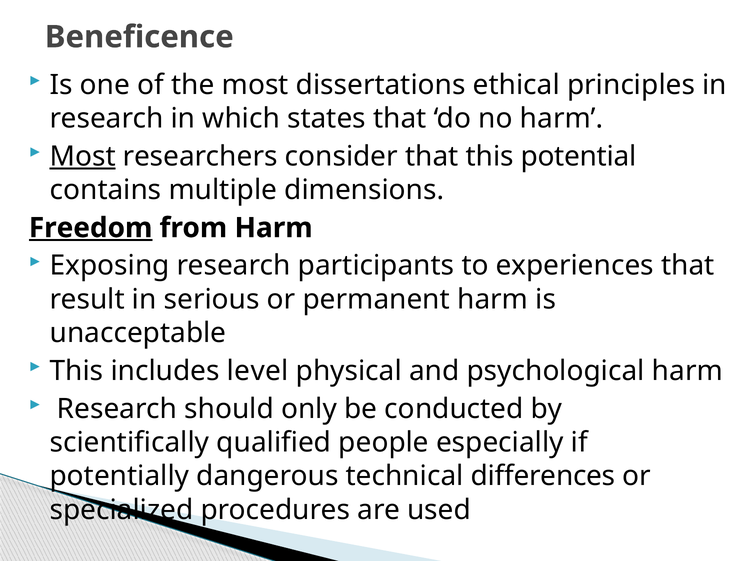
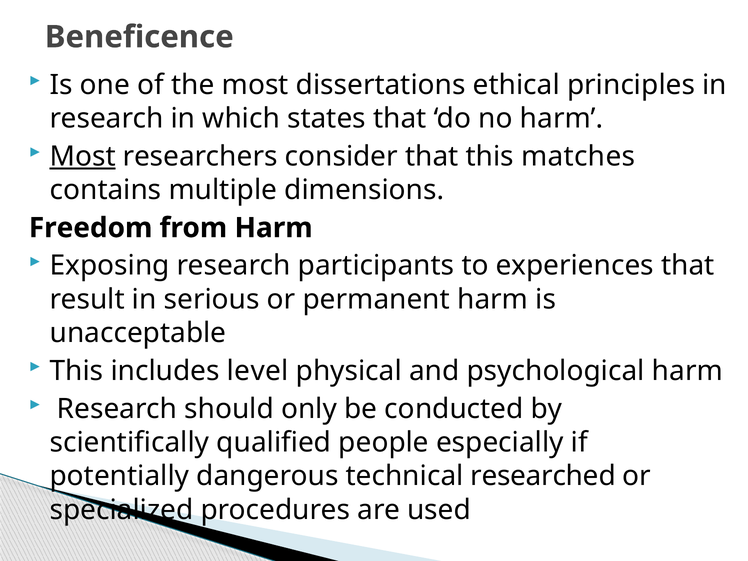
potential: potential -> matches
Freedom underline: present -> none
differences: differences -> researched
